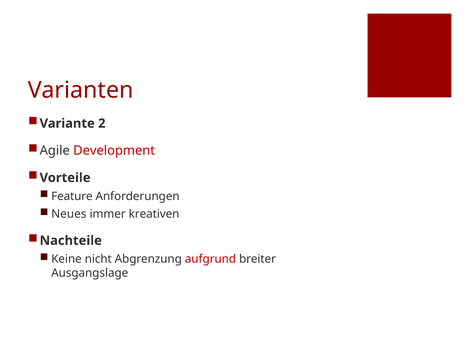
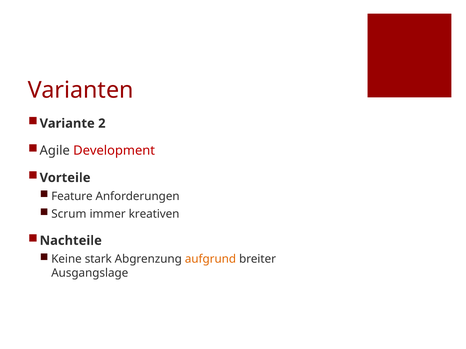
Neues: Neues -> Scrum
nicht: nicht -> stark
aufgrund colour: red -> orange
